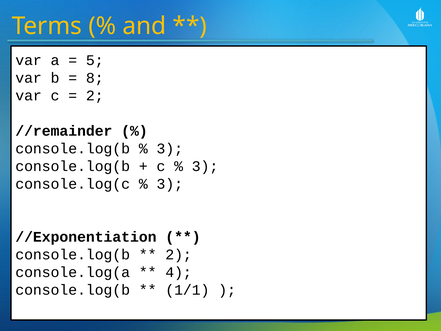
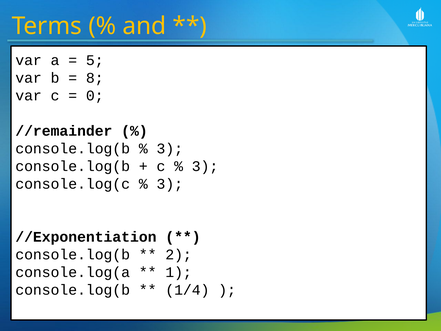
2 at (95, 96): 2 -> 0
4: 4 -> 1
1/1: 1/1 -> 1/4
